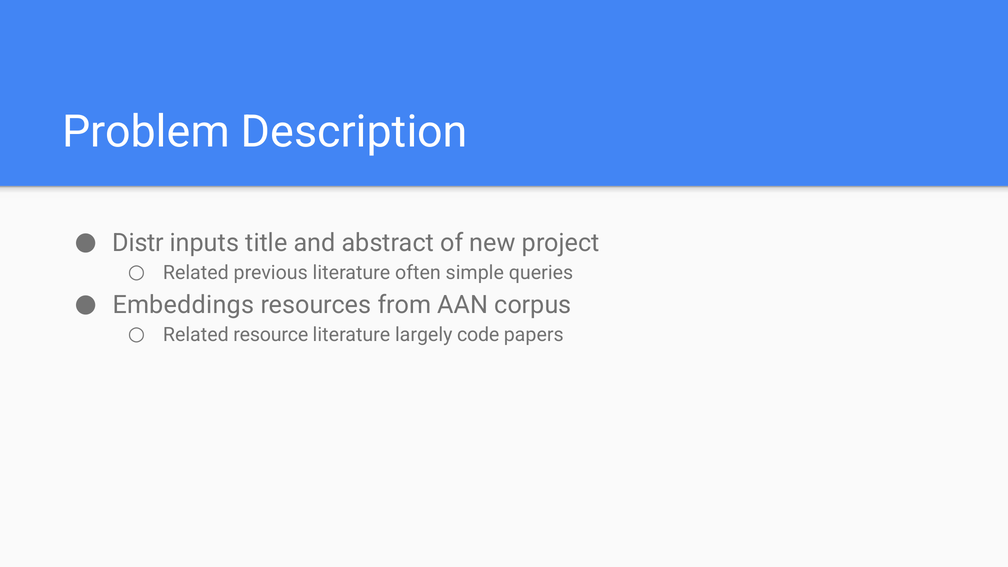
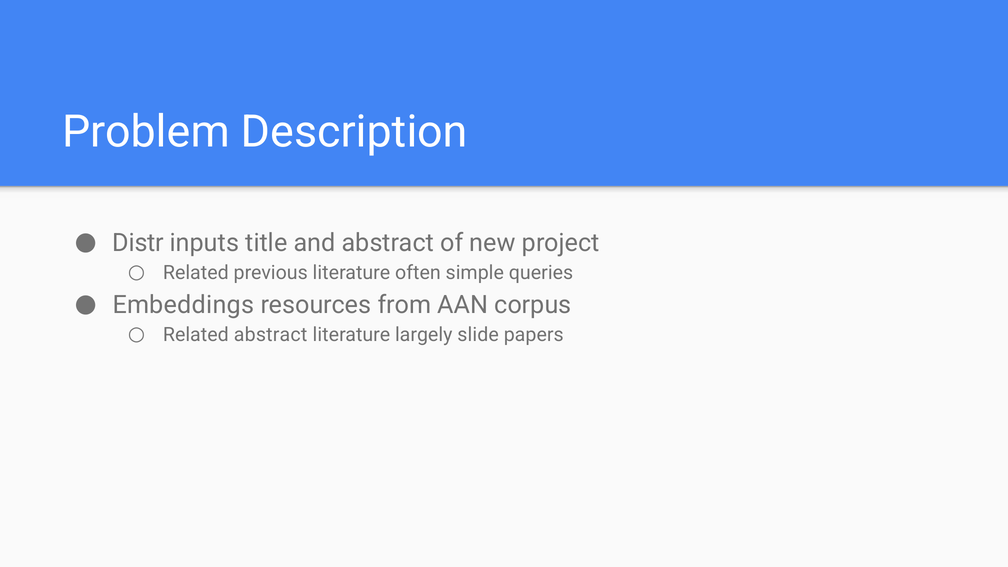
Related resource: resource -> abstract
code: code -> slide
